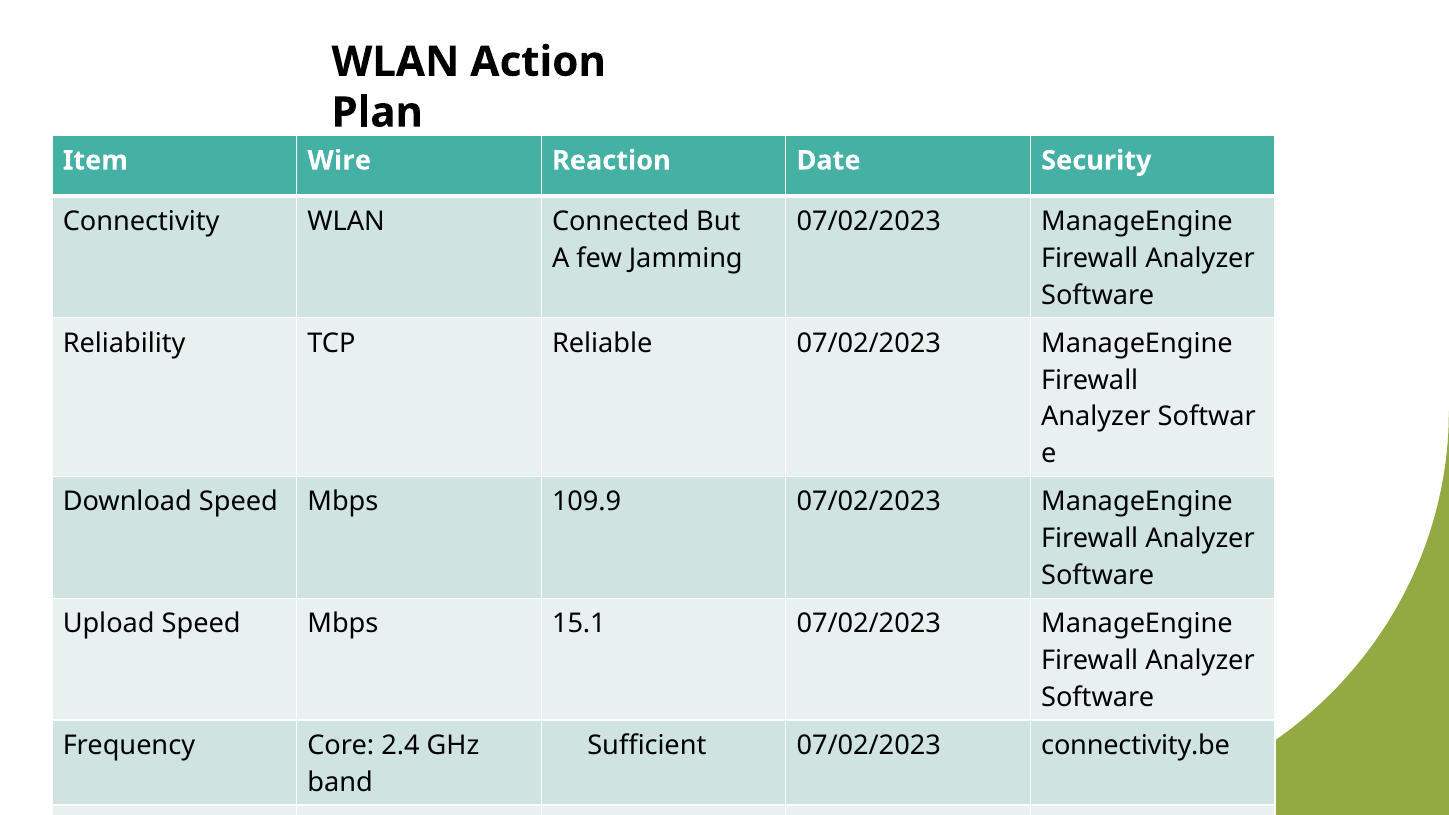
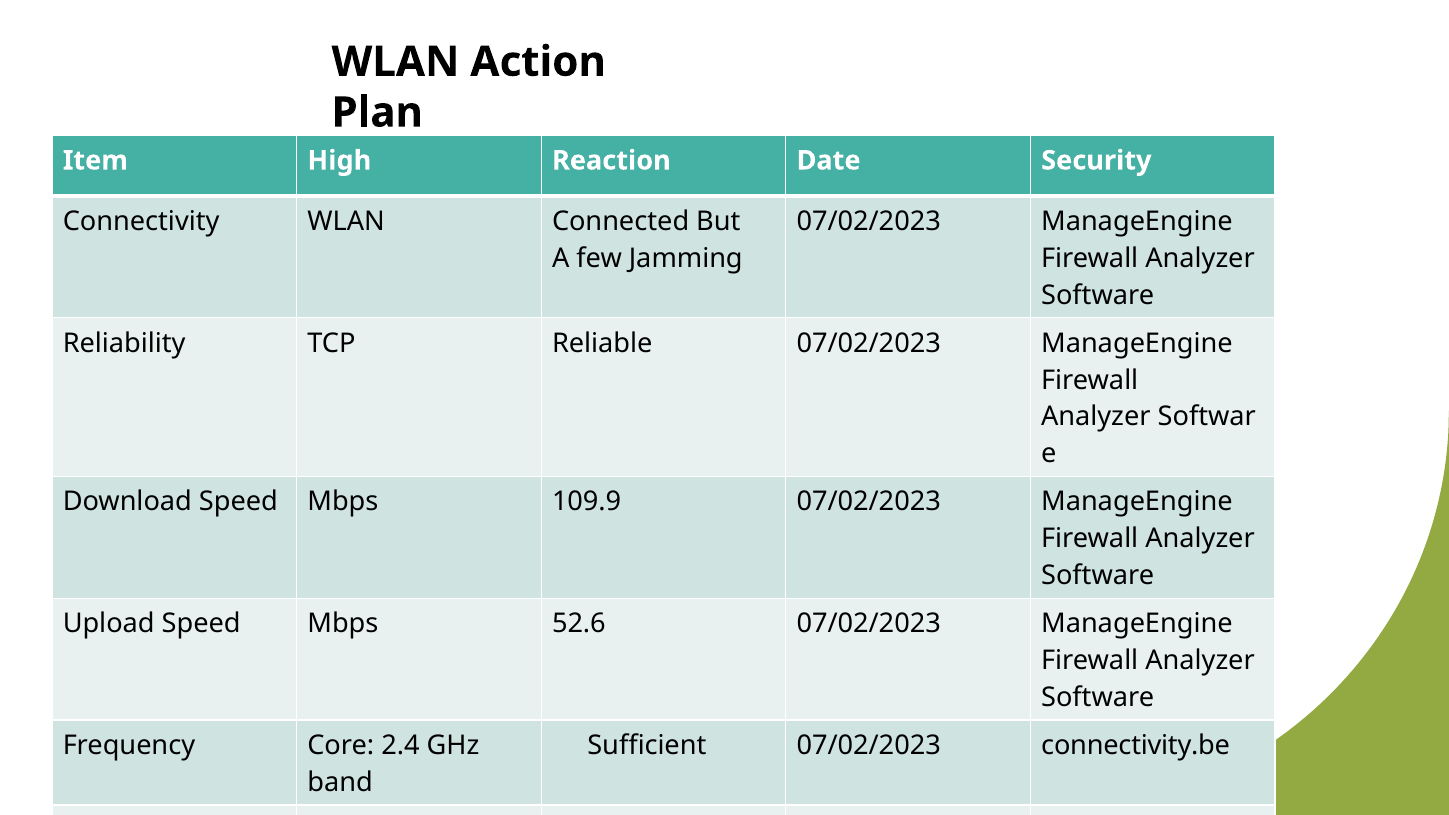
Wire: Wire -> High
15.1: 15.1 -> 52.6
